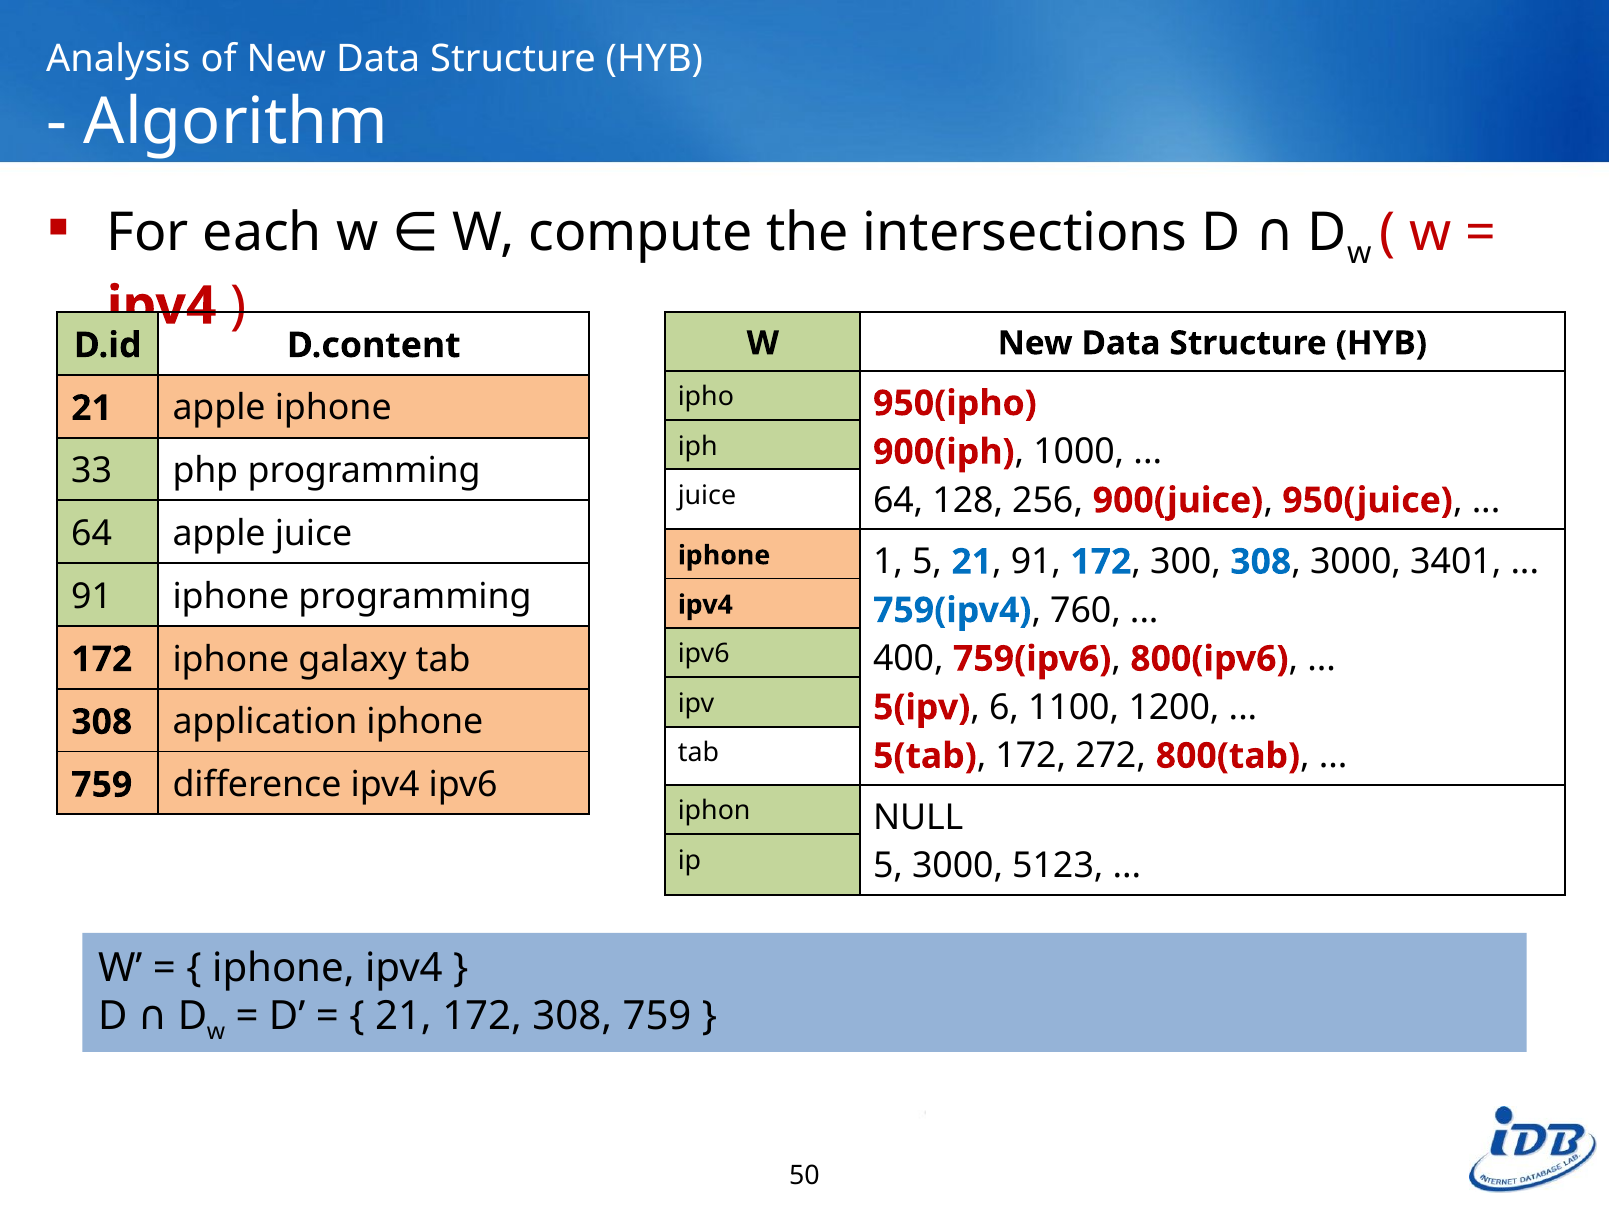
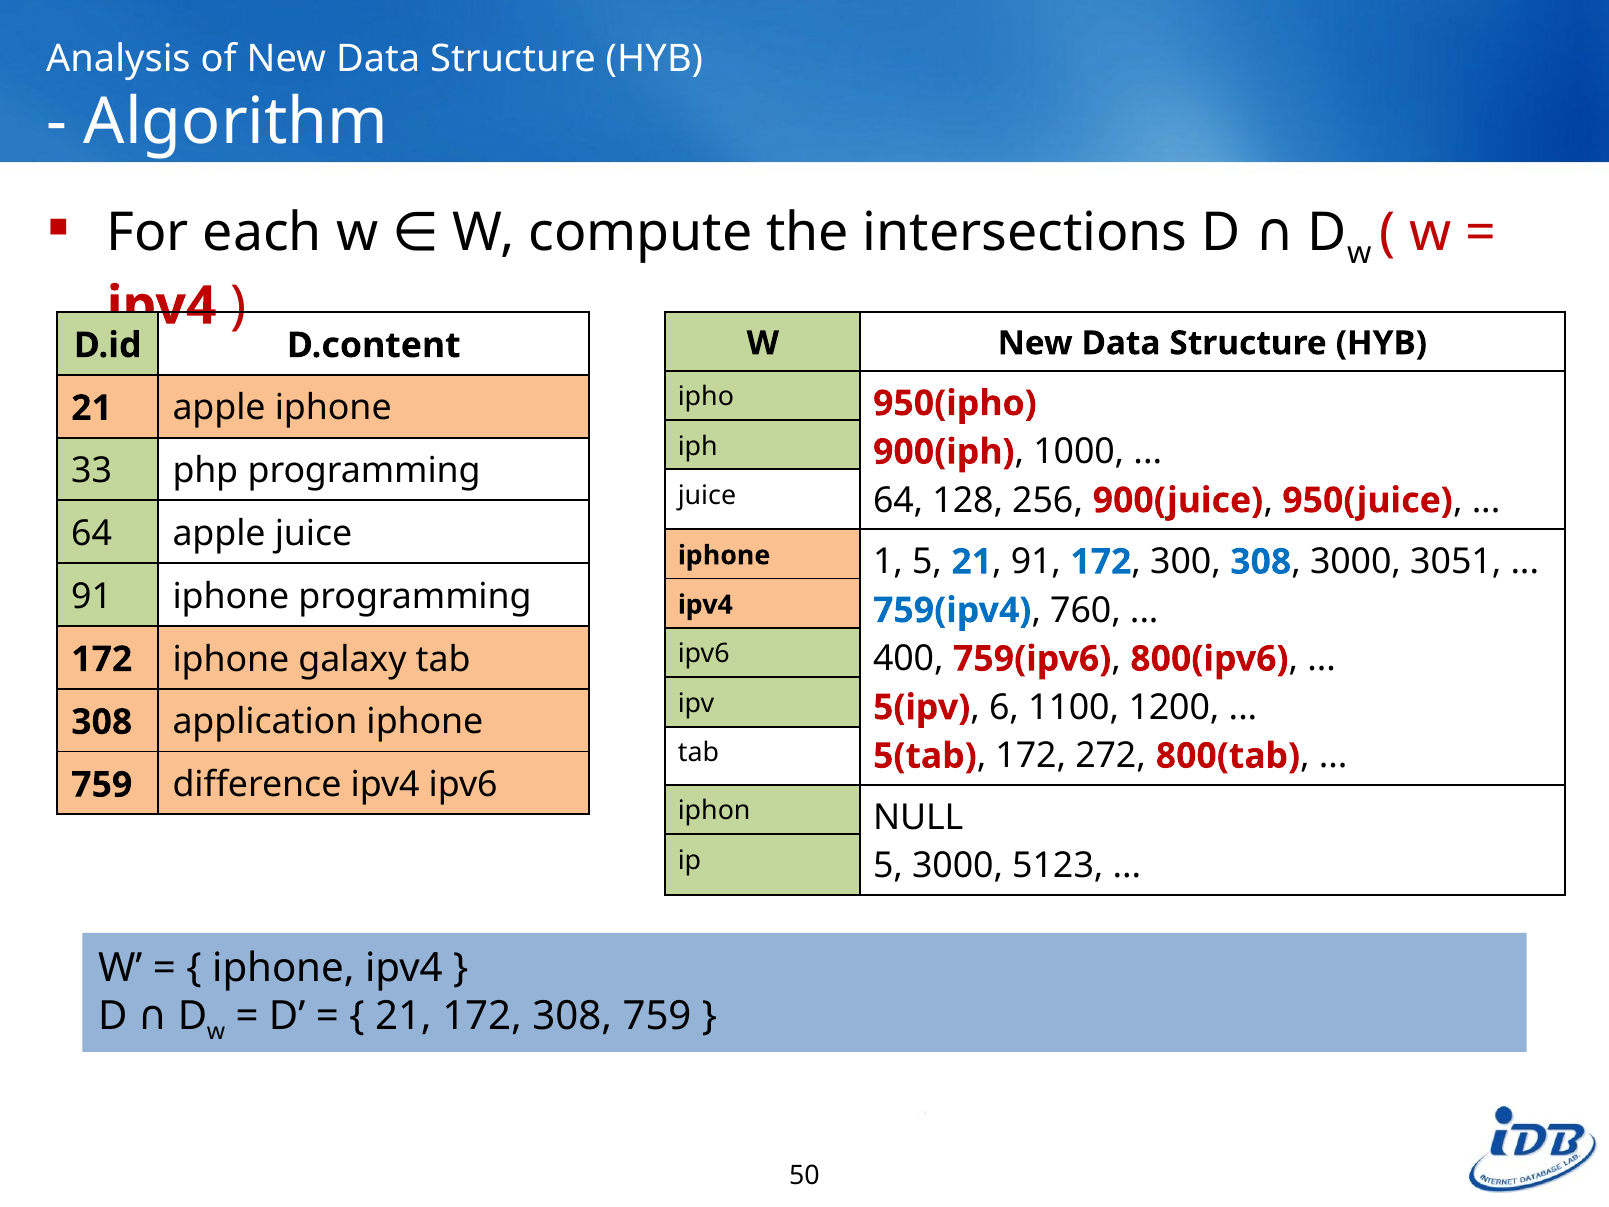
3401: 3401 -> 3051
